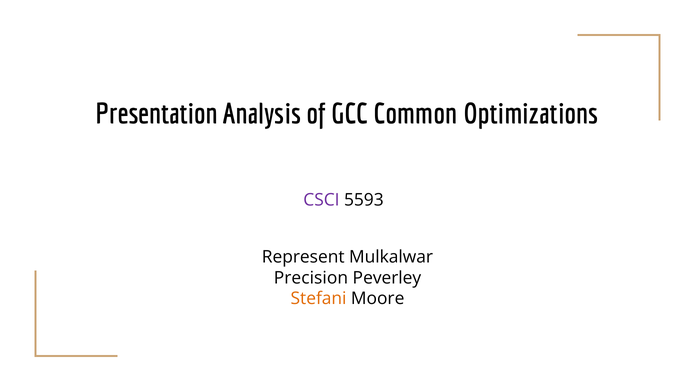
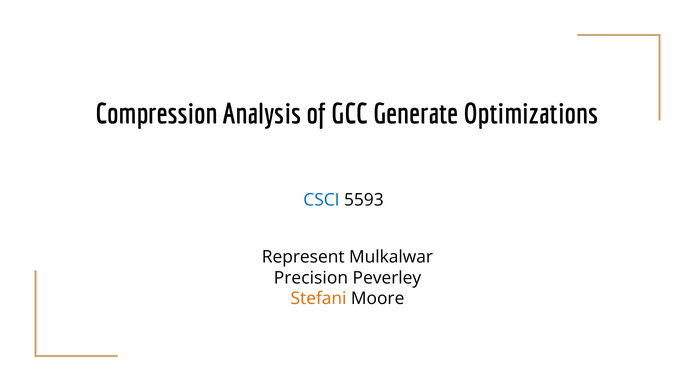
Presentation: Presentation -> Compression
Common: Common -> Generate
CSCI colour: purple -> blue
